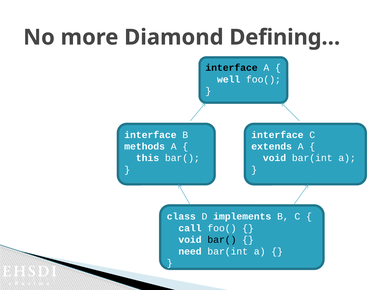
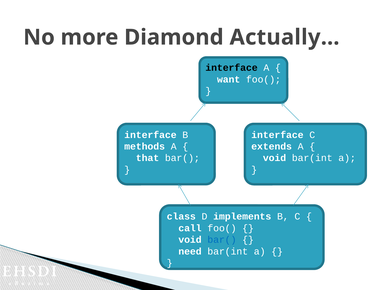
Defining…: Defining… -> Actually…
well: well -> want
this: this -> that
bar( at (222, 240) colour: black -> blue
